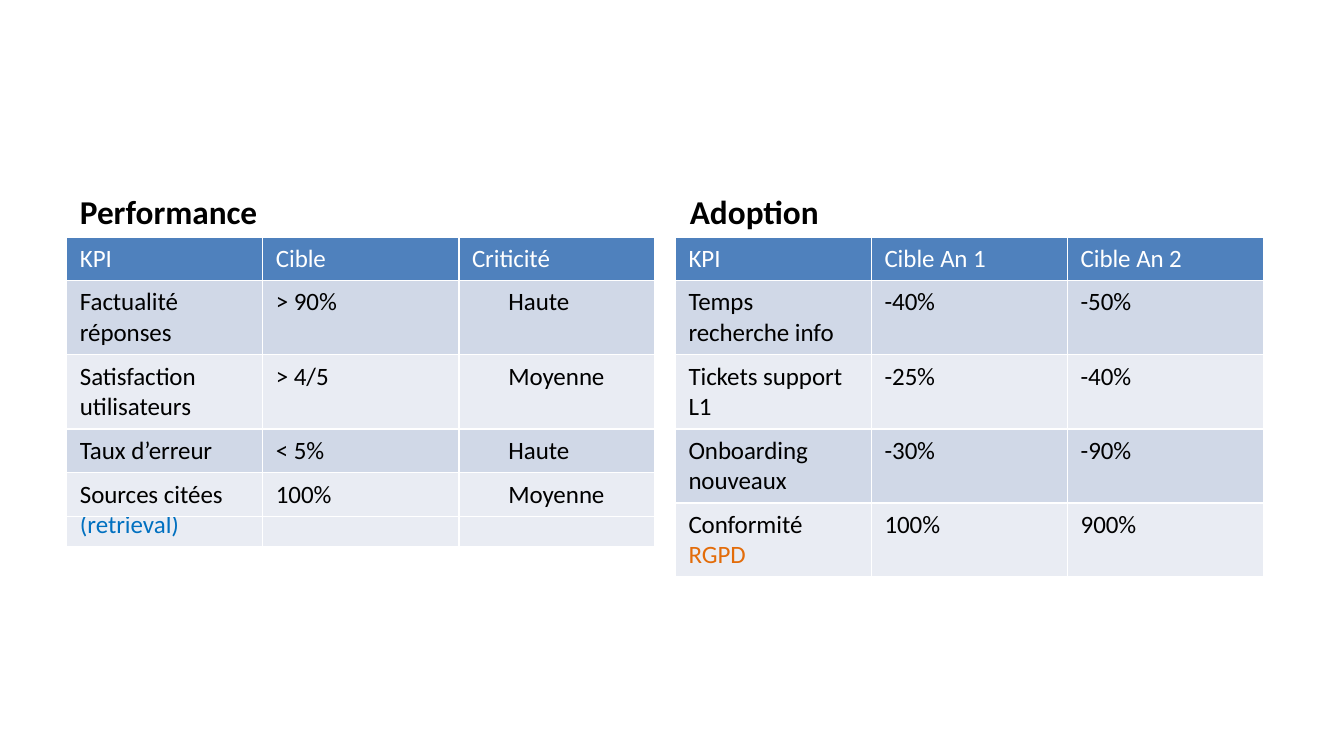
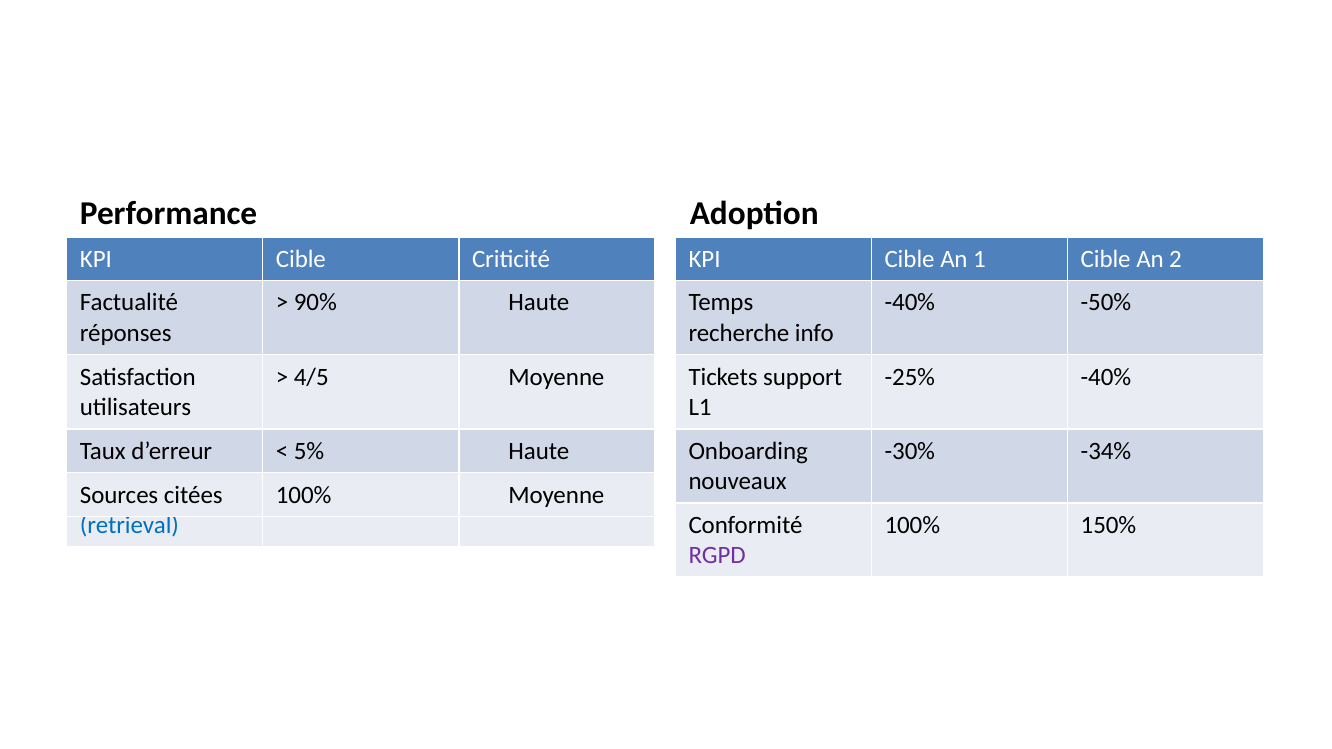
-90%: -90% -> -34%
900%: 900% -> 150%
RGPD colour: orange -> purple
